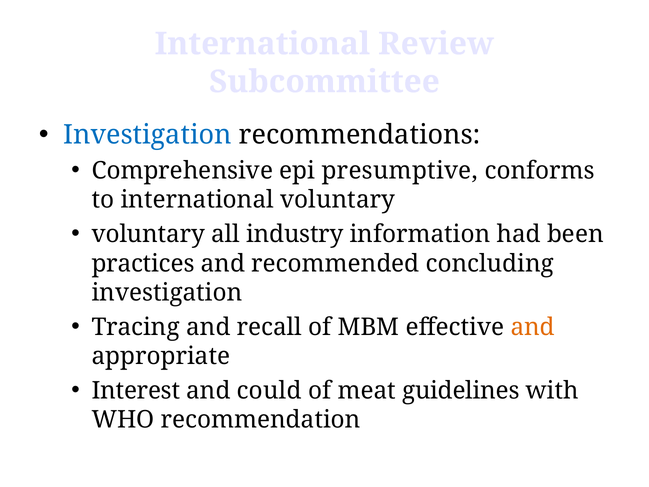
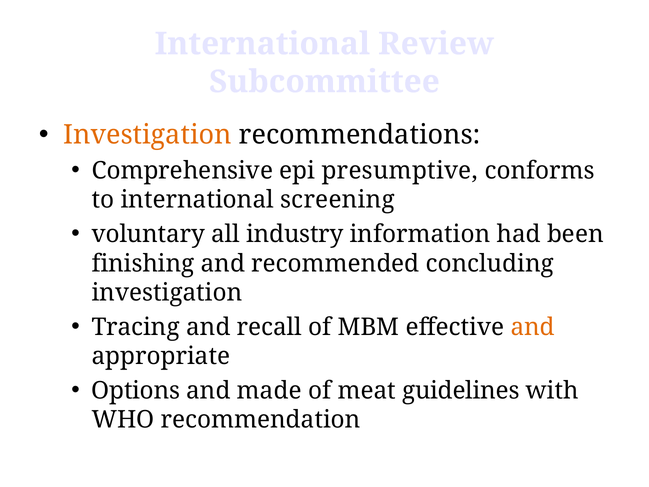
Investigation at (148, 135) colour: blue -> orange
international voluntary: voluntary -> screening
practices: practices -> finishing
Interest: Interest -> Options
could: could -> made
